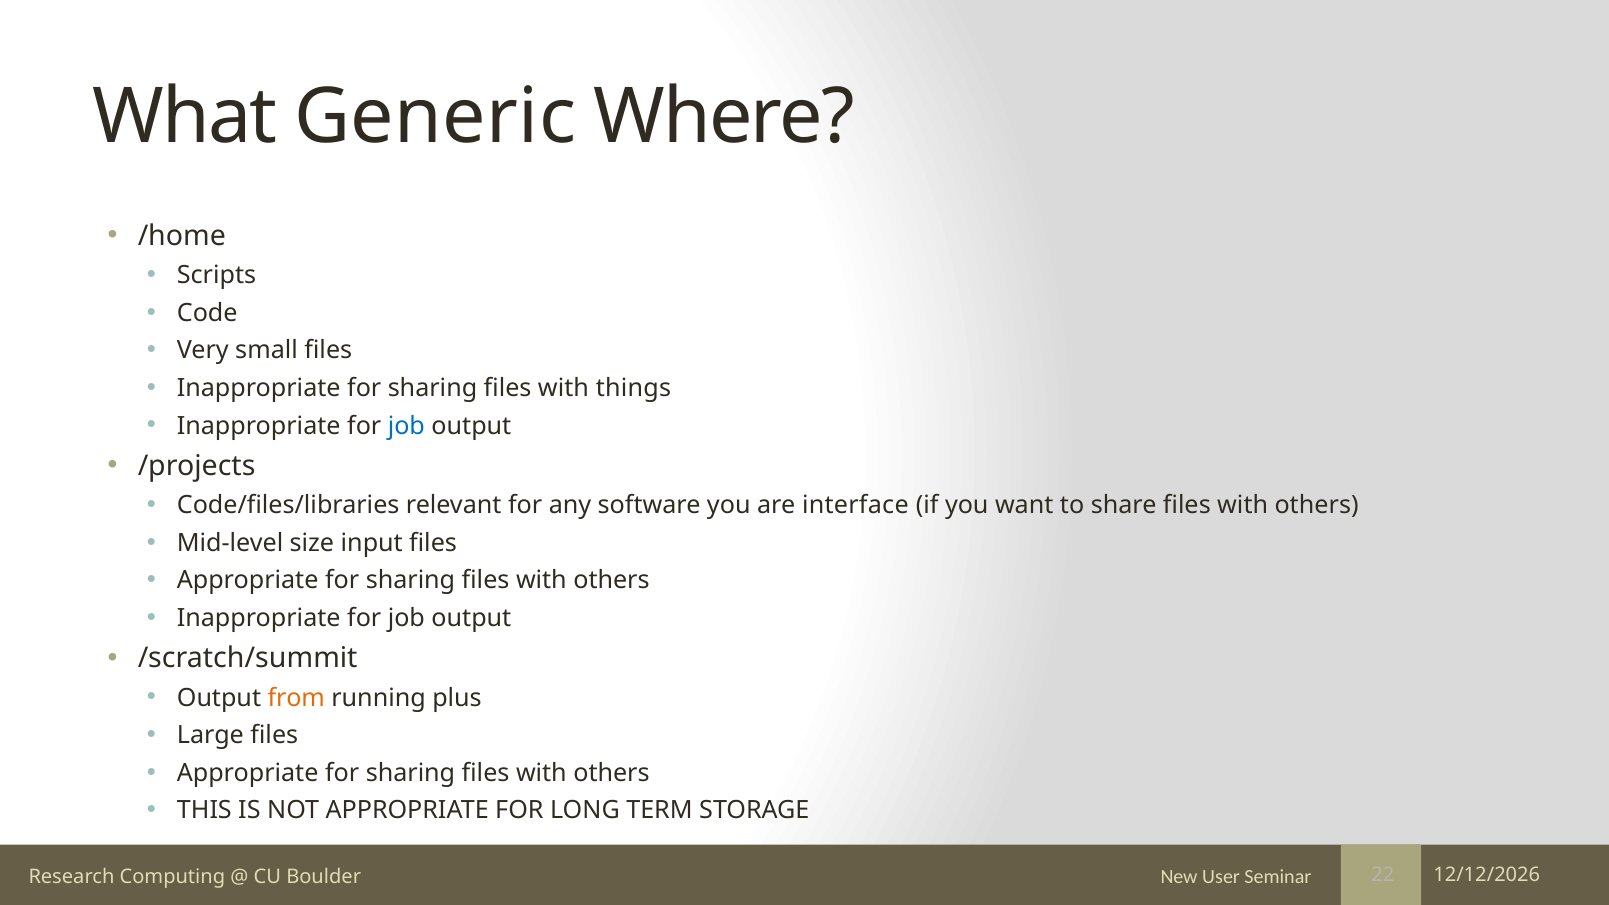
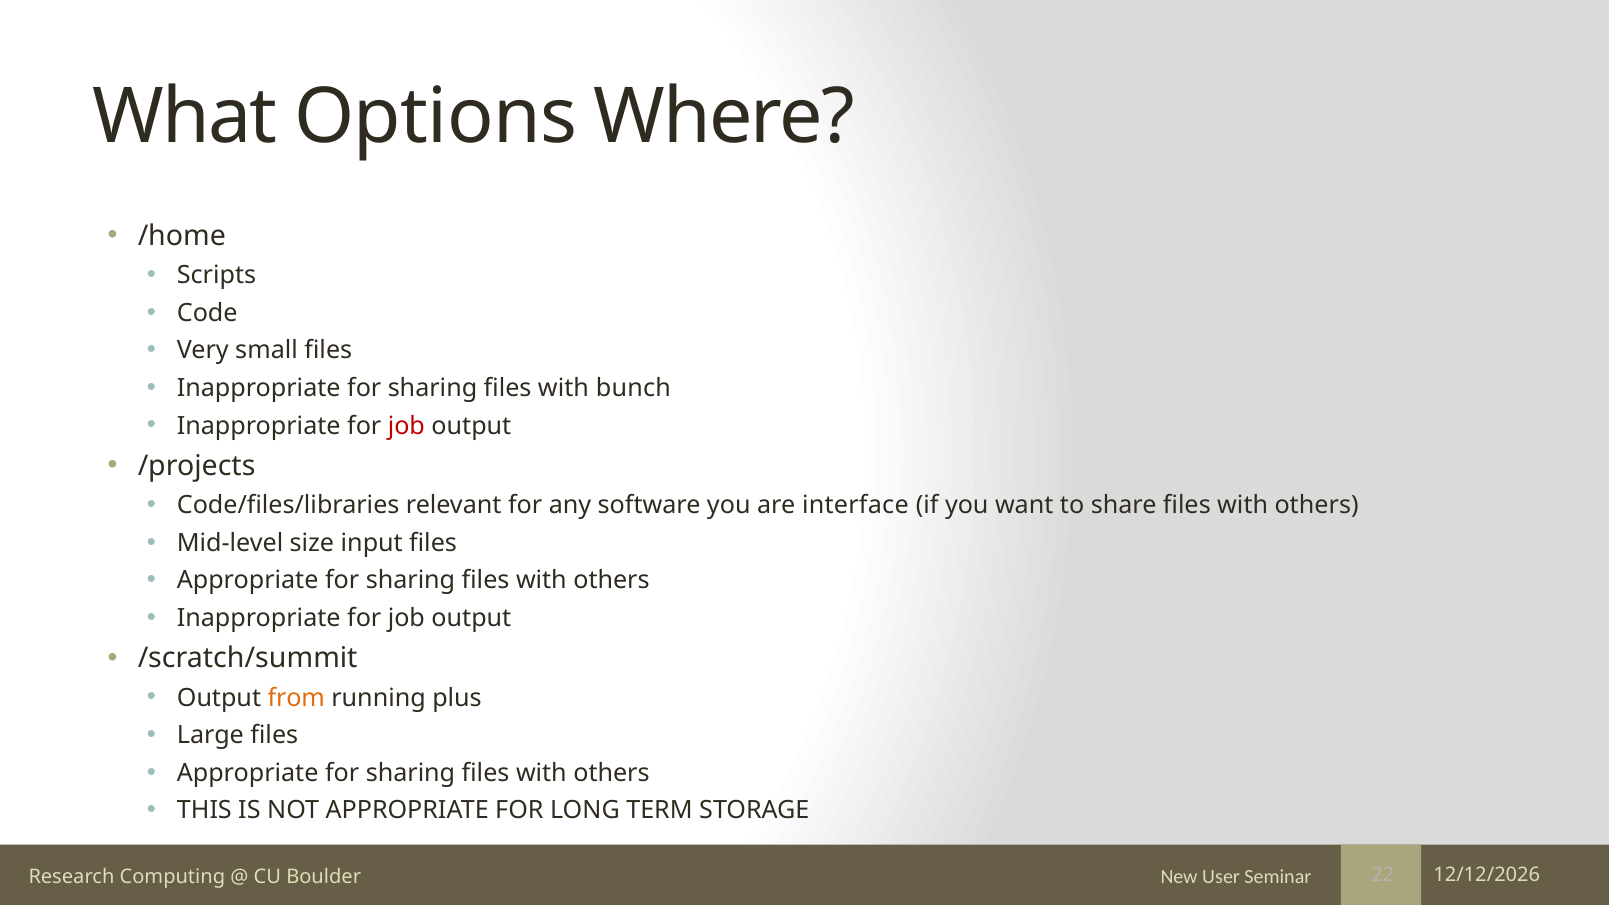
Generic: Generic -> Options
things: things -> bunch
job at (406, 426) colour: blue -> red
